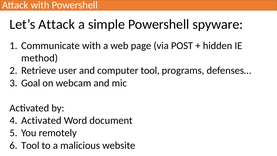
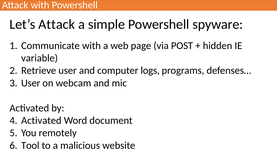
method: method -> variable
computer tool: tool -> logs
Goal at (31, 83): Goal -> User
